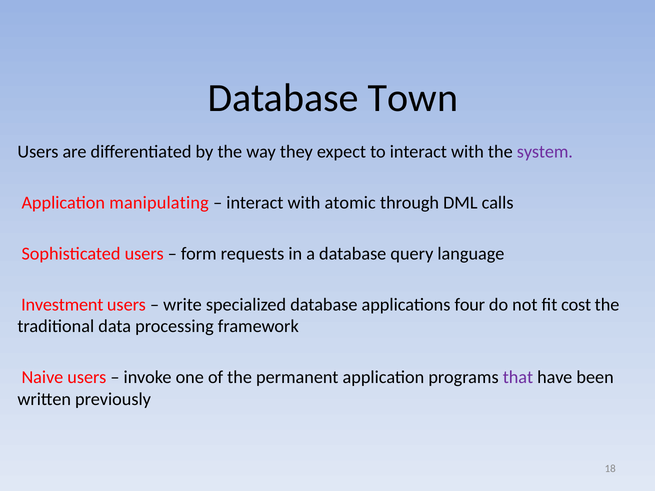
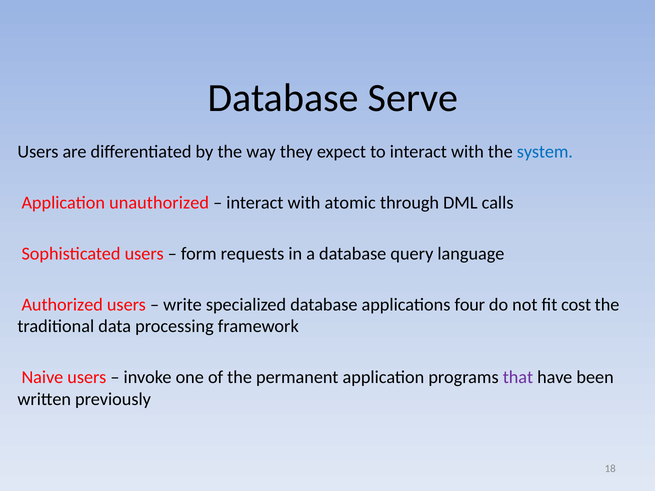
Town: Town -> Serve
system colour: purple -> blue
manipulating: manipulating -> unauthorized
Investment: Investment -> Authorized
